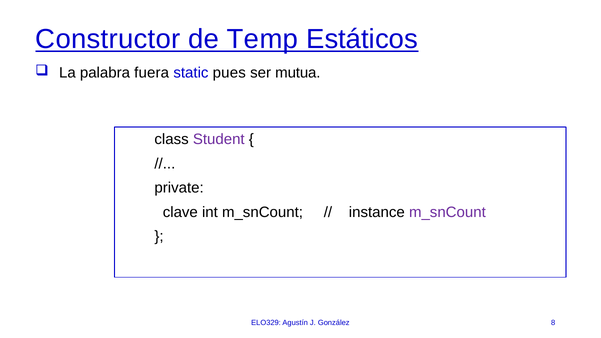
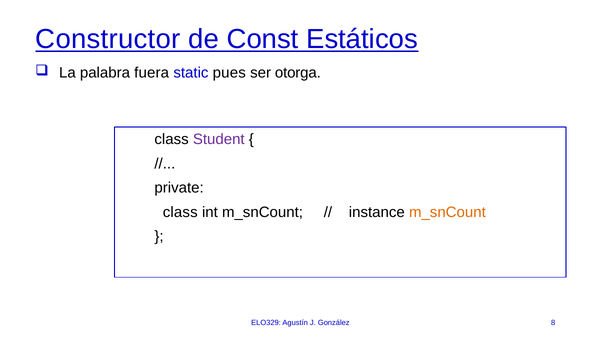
Temp: Temp -> Const
mutua: mutua -> otorga
clave at (180, 212): clave -> class
m_snCount at (447, 212) colour: purple -> orange
